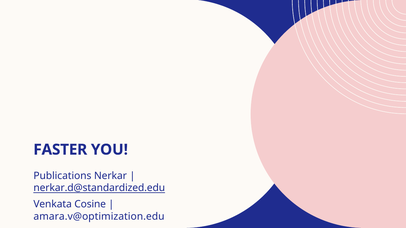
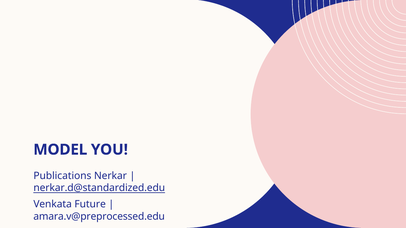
FASTER: FASTER -> MODEL
Cosine: Cosine -> Future
amara.v@optimization.edu: amara.v@optimization.edu -> amara.v@preprocessed.edu
